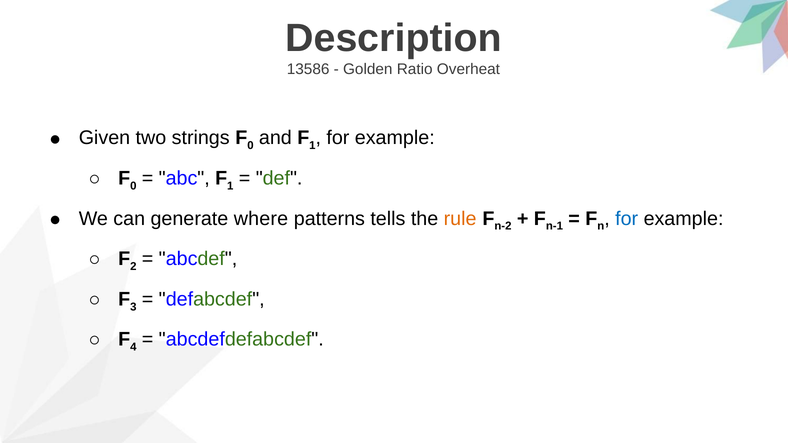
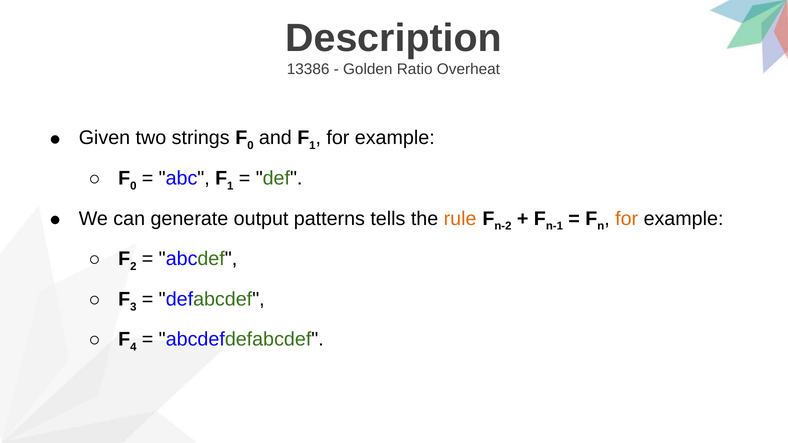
13586: 13586 -> 13386
where: where -> output
for at (627, 219) colour: blue -> orange
